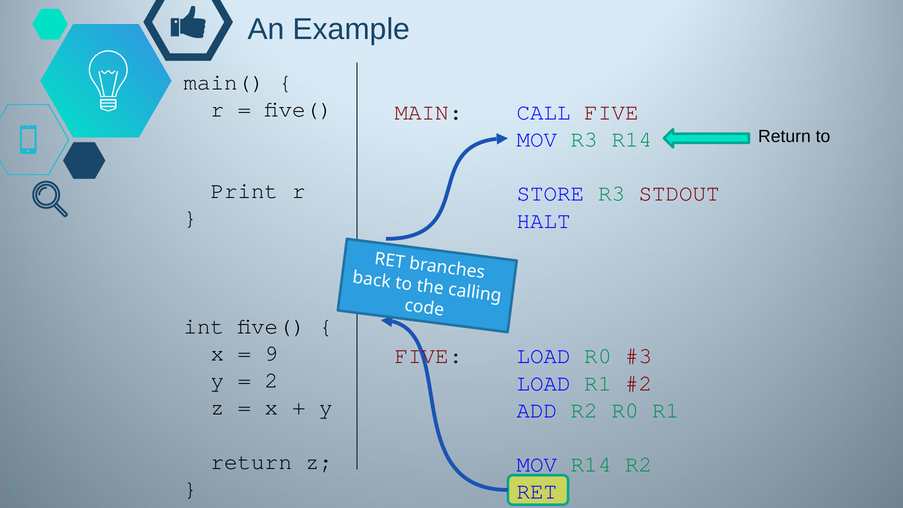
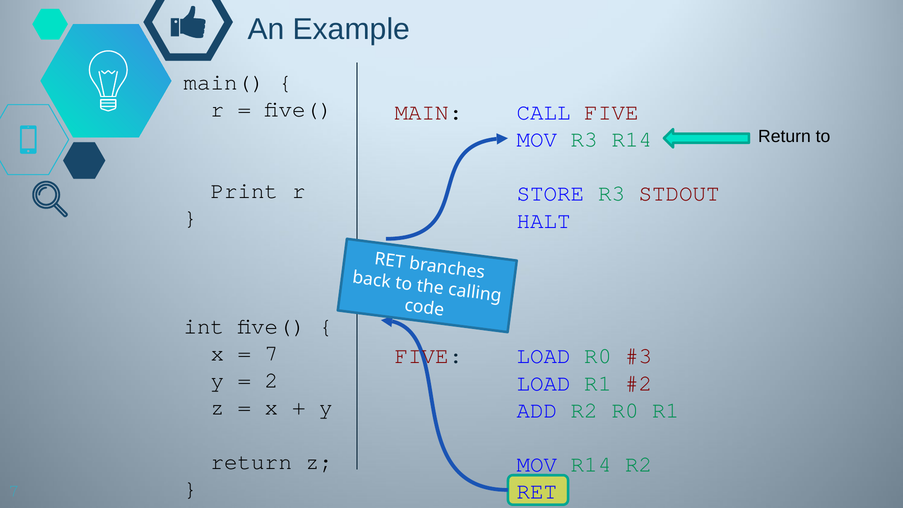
9 at (272, 353): 9 -> 7
